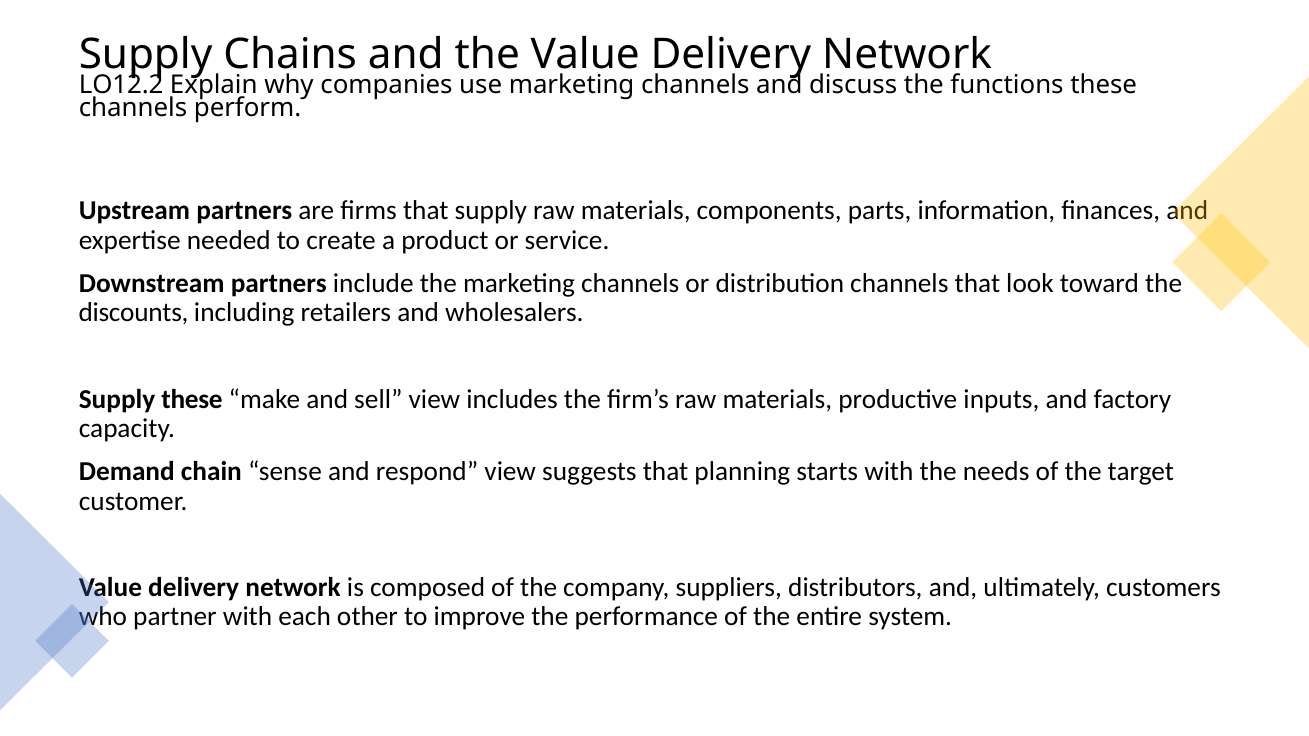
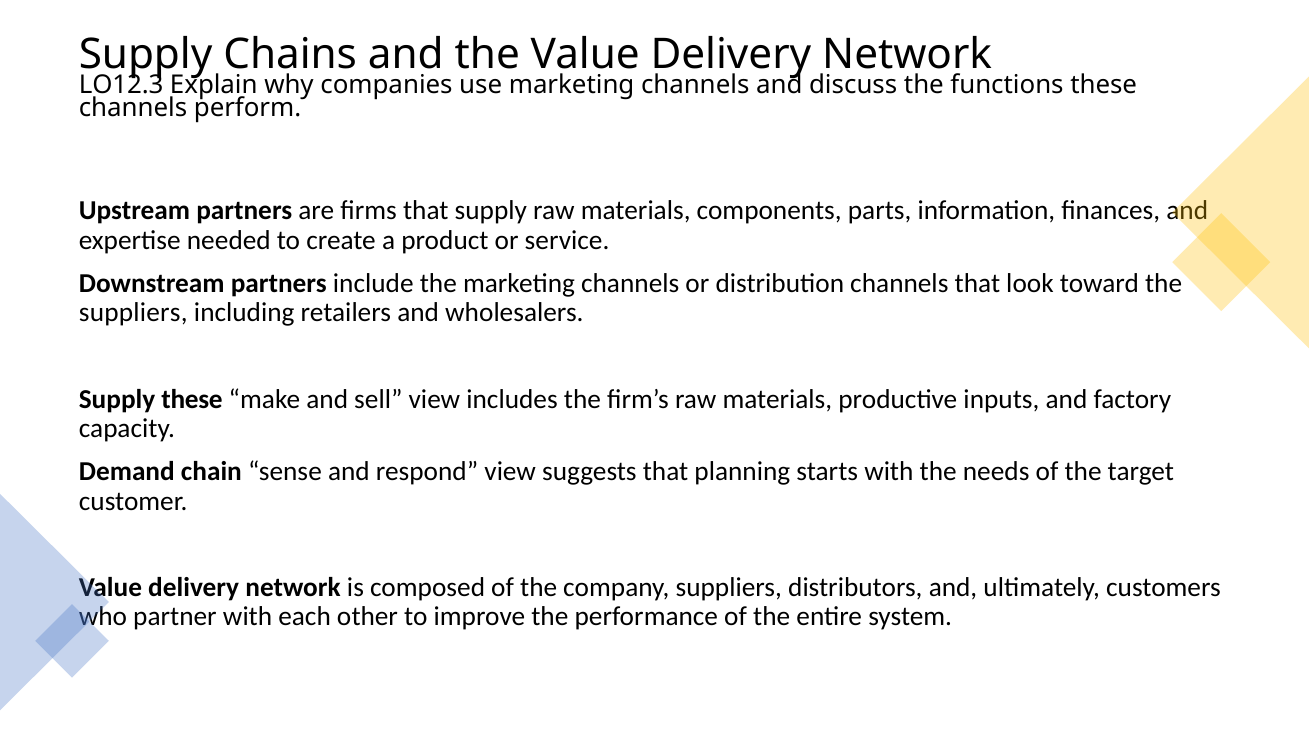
LO12.2: LO12.2 -> LO12.3
discounts at (133, 313): discounts -> suppliers
